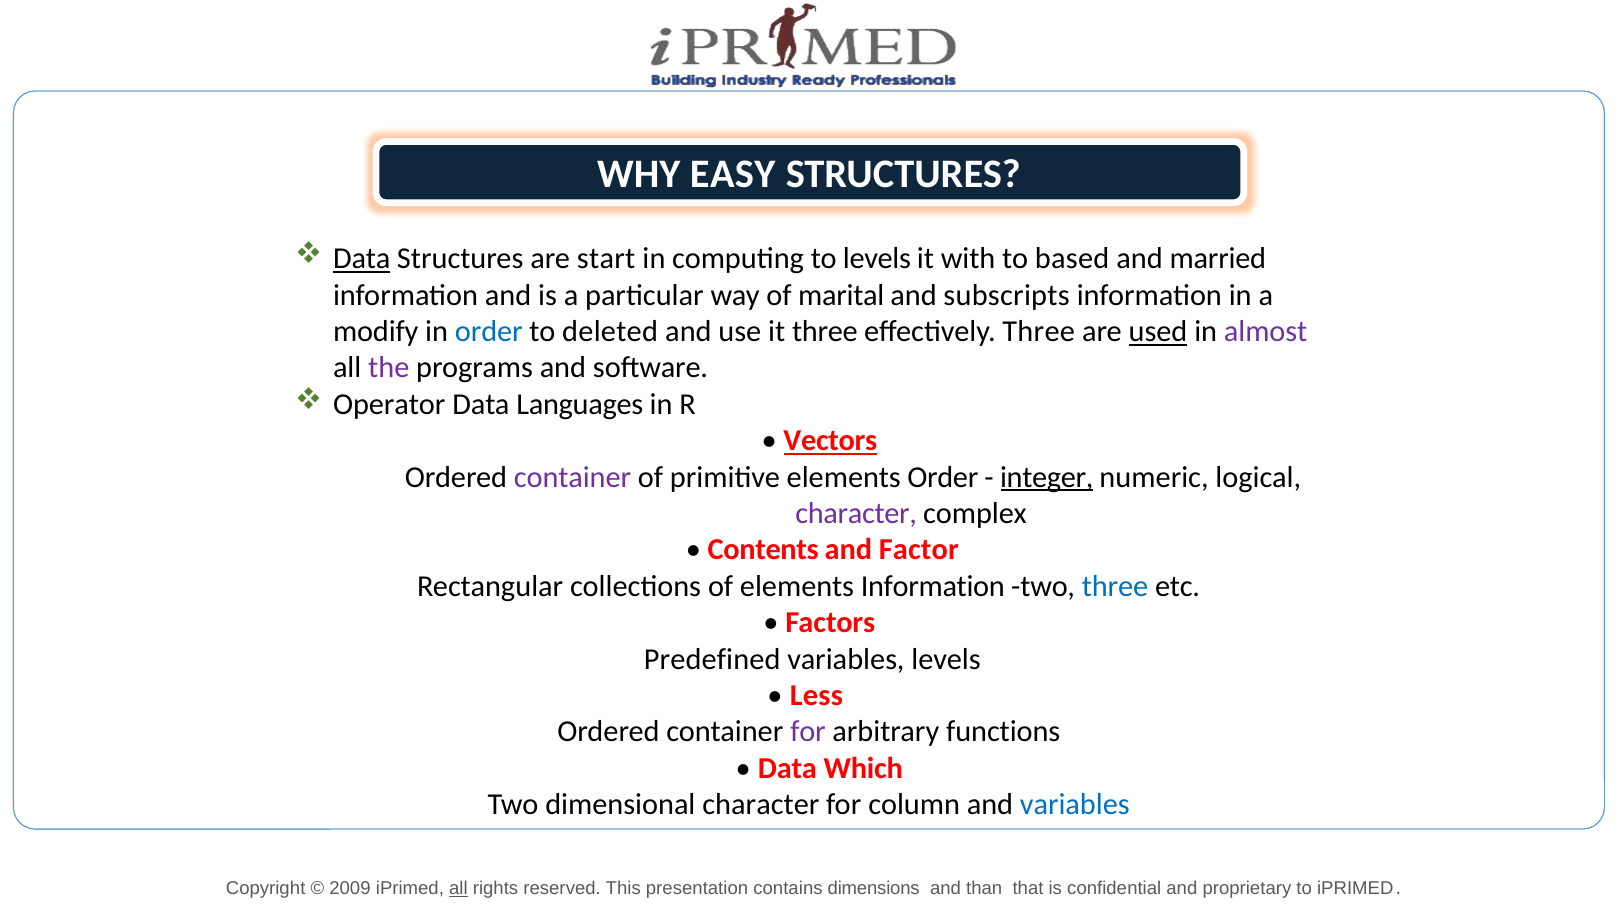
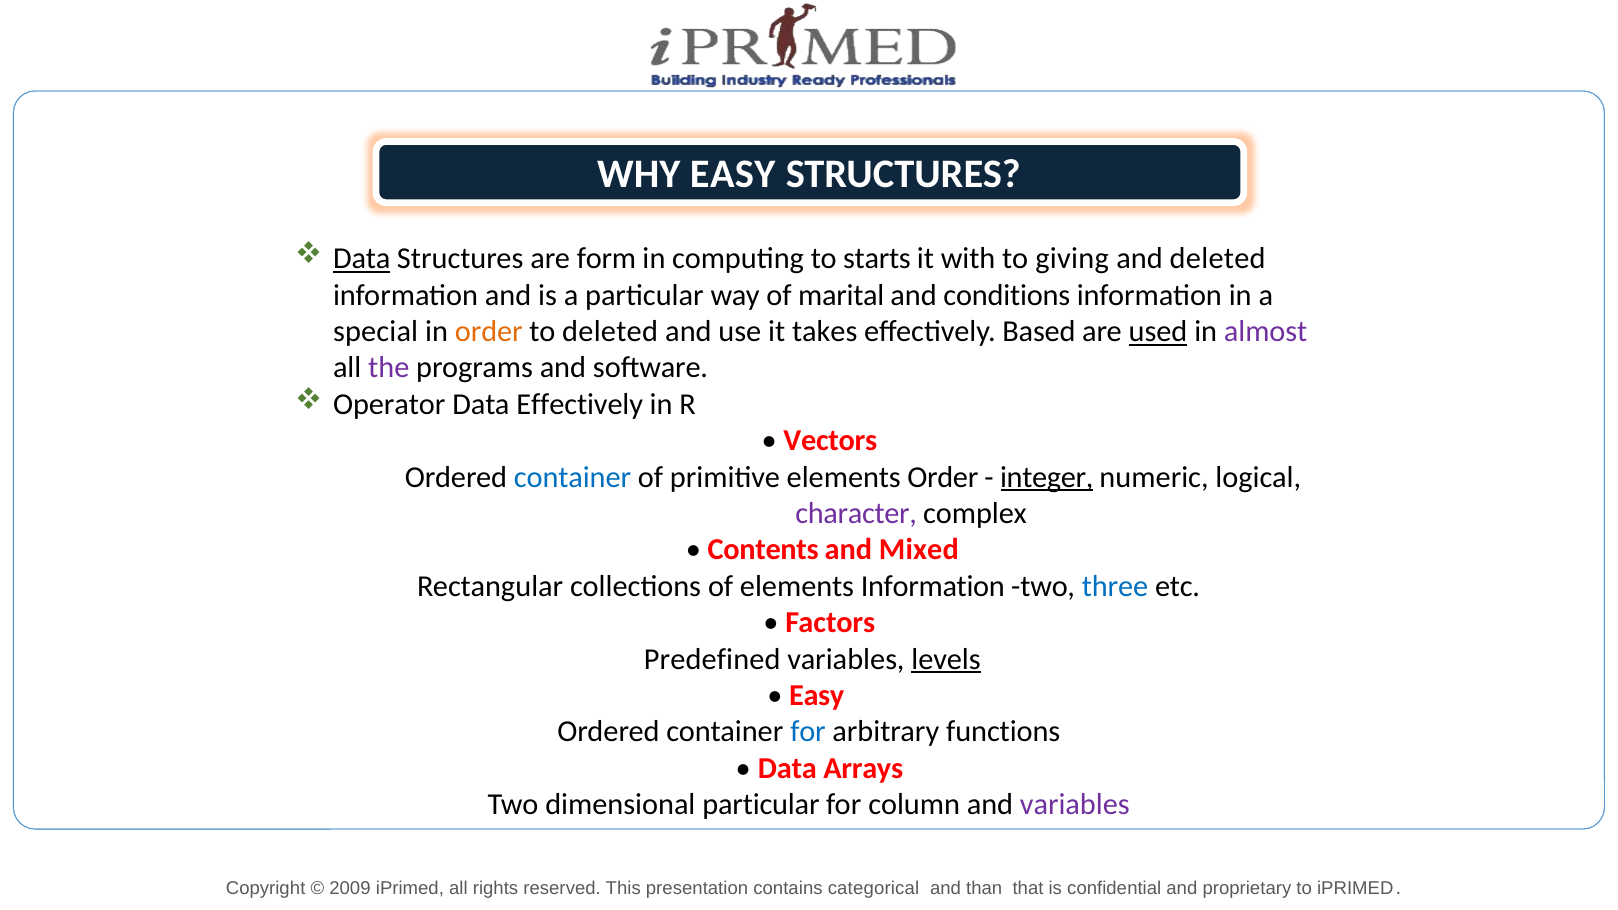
start: start -> form
to levels: levels -> starts
based: based -> giving
and married: married -> deleted
subscripts: subscripts -> conditions
modify: modify -> special
order at (489, 332) colour: blue -> orange
it three: three -> takes
effectively Three: Three -> Based
Data Languages: Languages -> Effectively
Vectors underline: present -> none
container at (573, 477) colour: purple -> blue
Factor: Factor -> Mixed
levels at (946, 659) underline: none -> present
Less at (816, 696): Less -> Easy
for at (808, 732) colour: purple -> blue
Which: Which -> Arrays
dimensional character: character -> particular
variables at (1075, 805) colour: blue -> purple
all at (458, 889) underline: present -> none
dimensions: dimensions -> categorical
